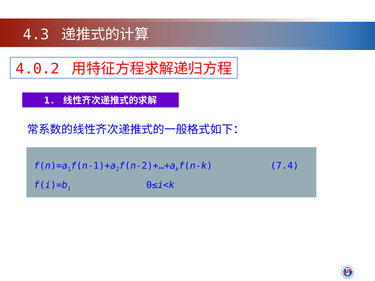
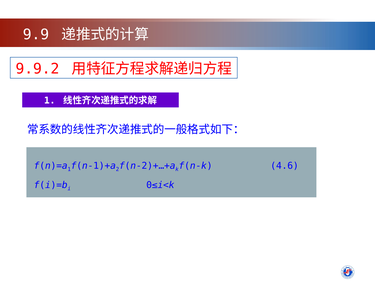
4.3: 4.3 -> 9.9
4.0.2: 4.0.2 -> 9.9.2
7.4: 7.4 -> 4.6
